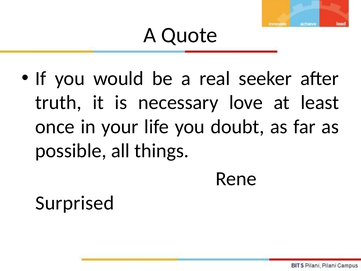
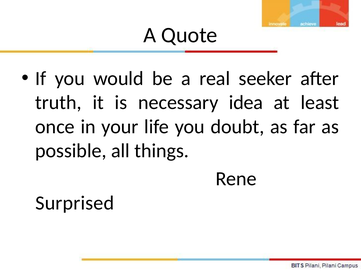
love: love -> idea
